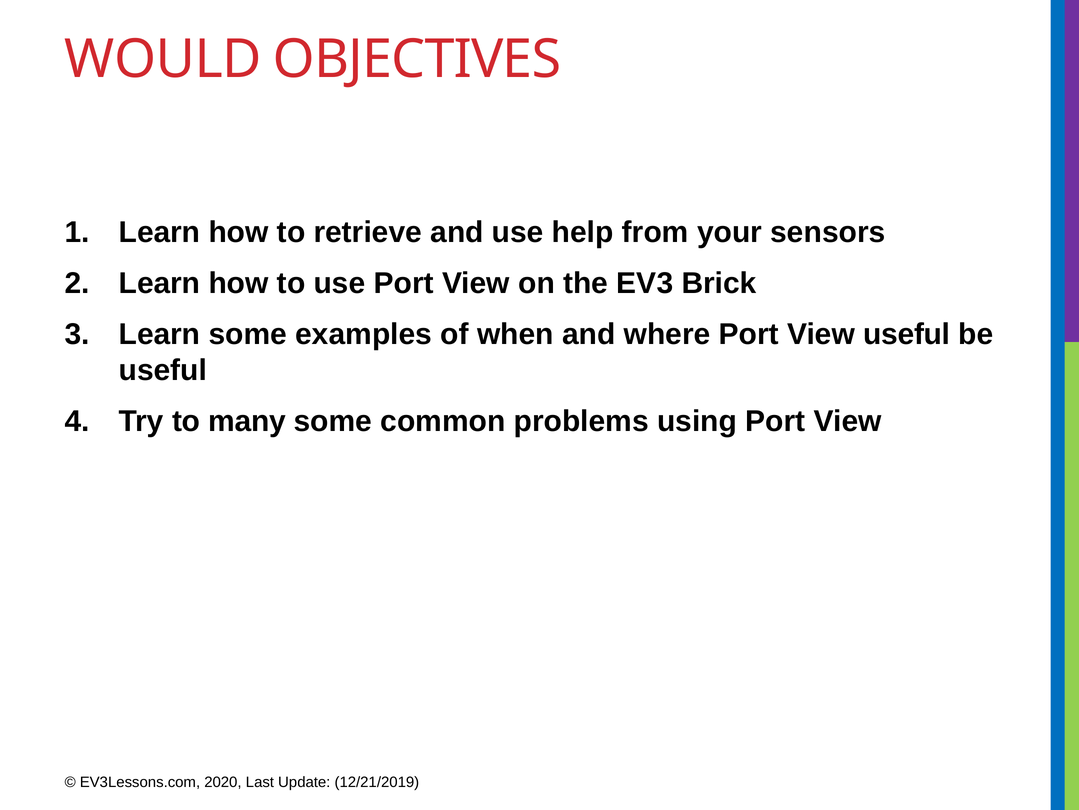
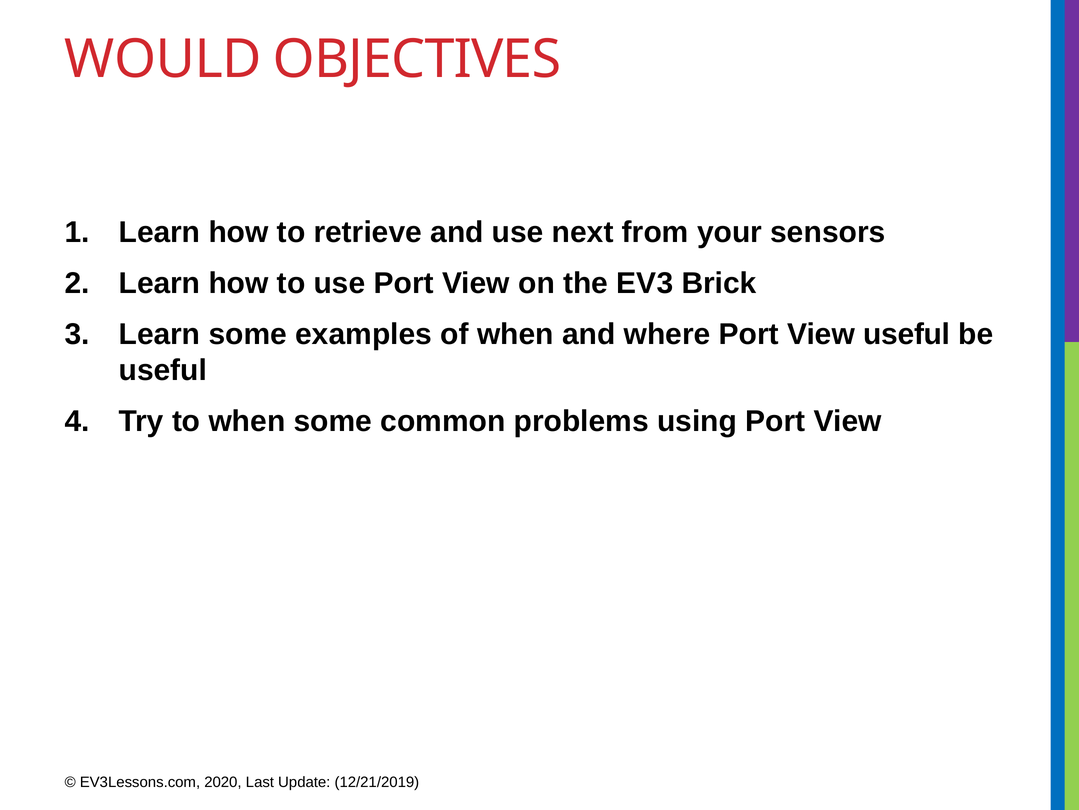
help: help -> next
to many: many -> when
